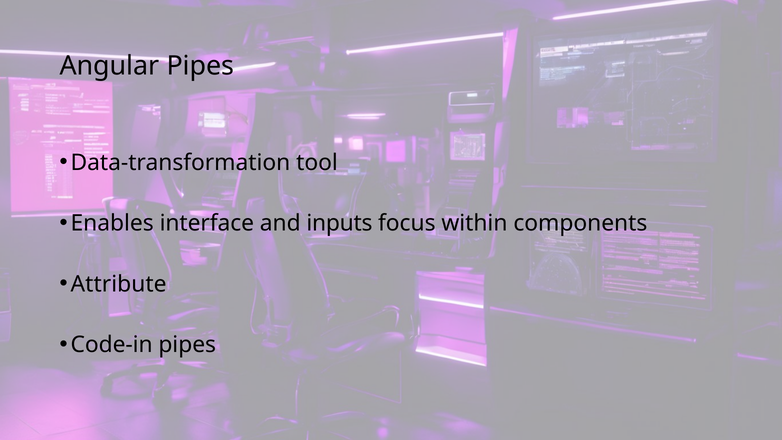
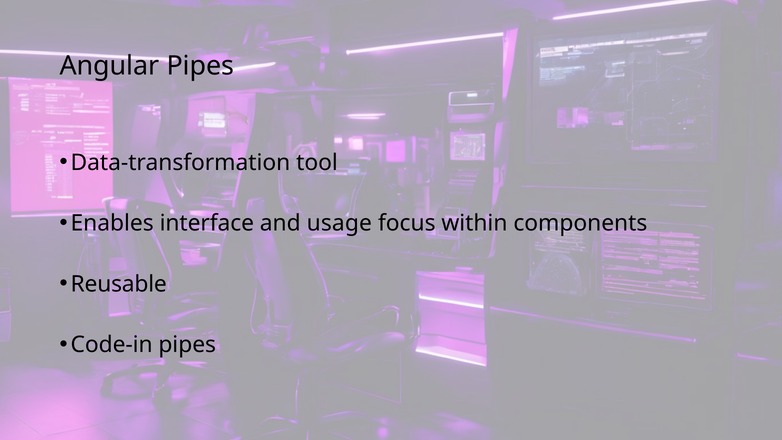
inputs: inputs -> usage
Attribute: Attribute -> Reusable
